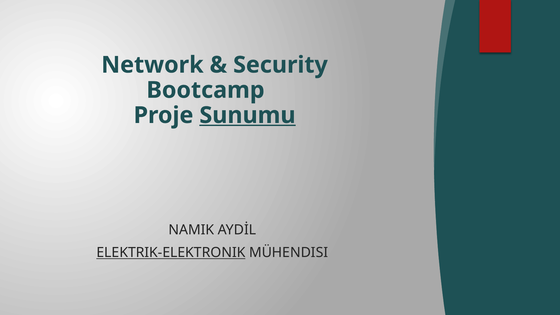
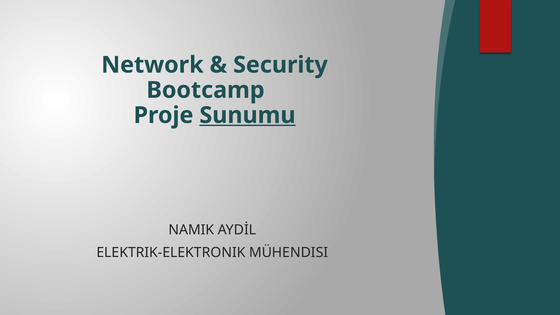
ELEKTRIK-ELEKTRONIK underline: present -> none
